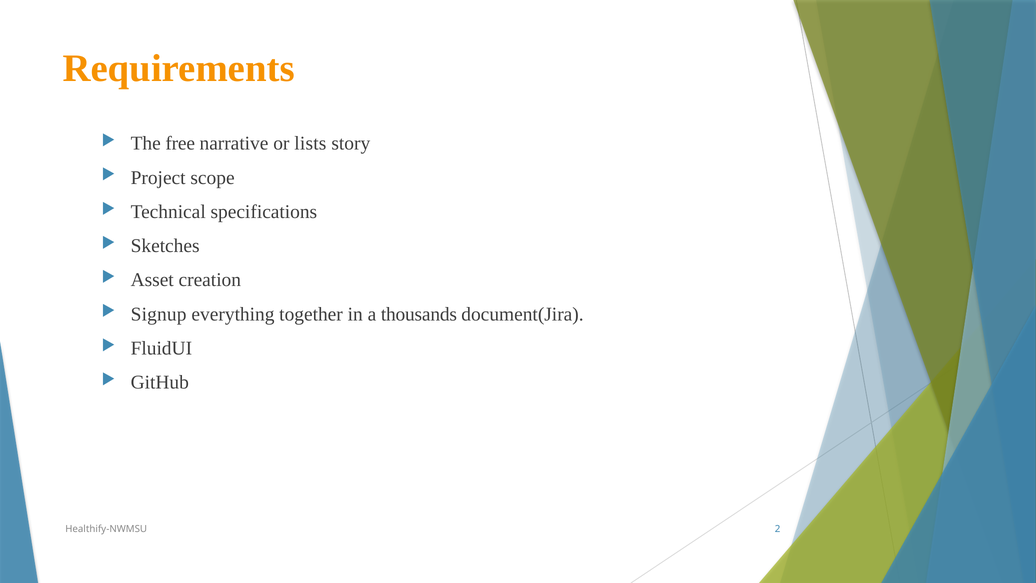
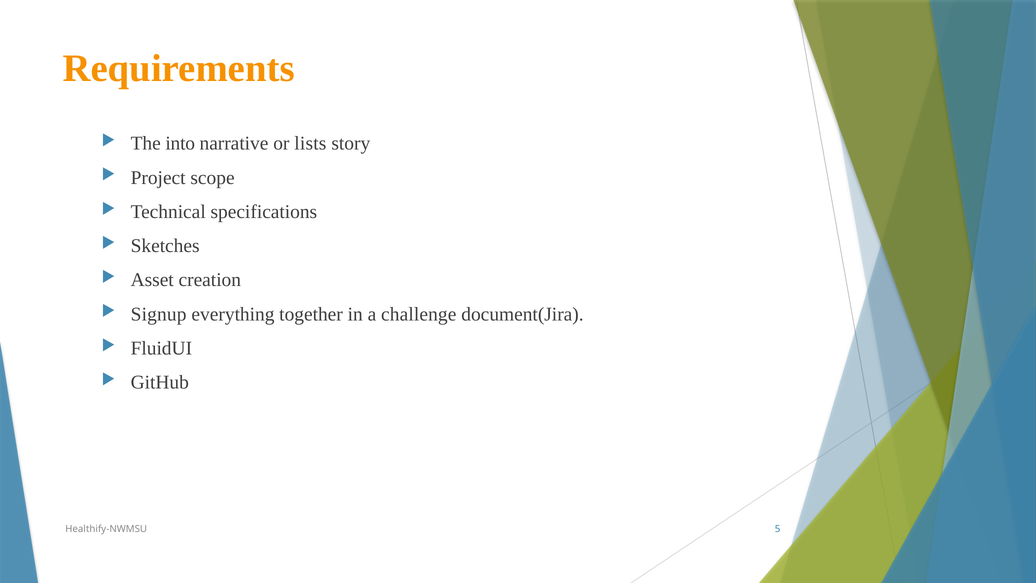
free: free -> into
thousands: thousands -> challenge
2: 2 -> 5
